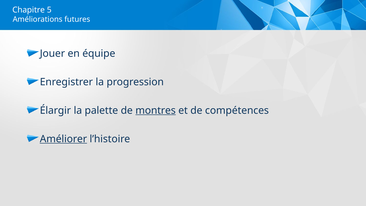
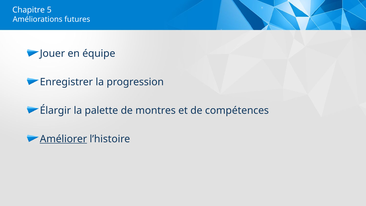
montres underline: present -> none
